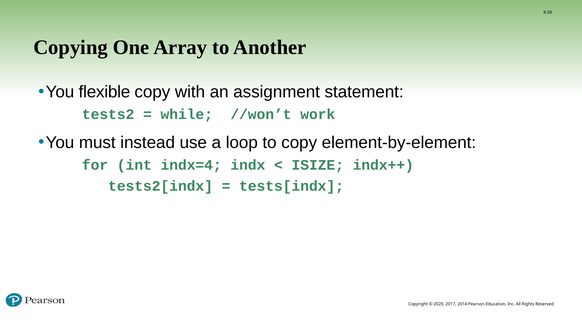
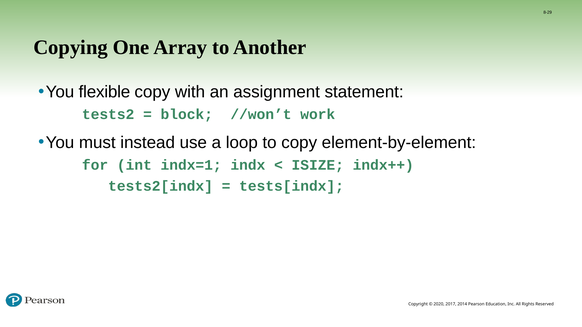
while: while -> block
indx=4: indx=4 -> indx=1
